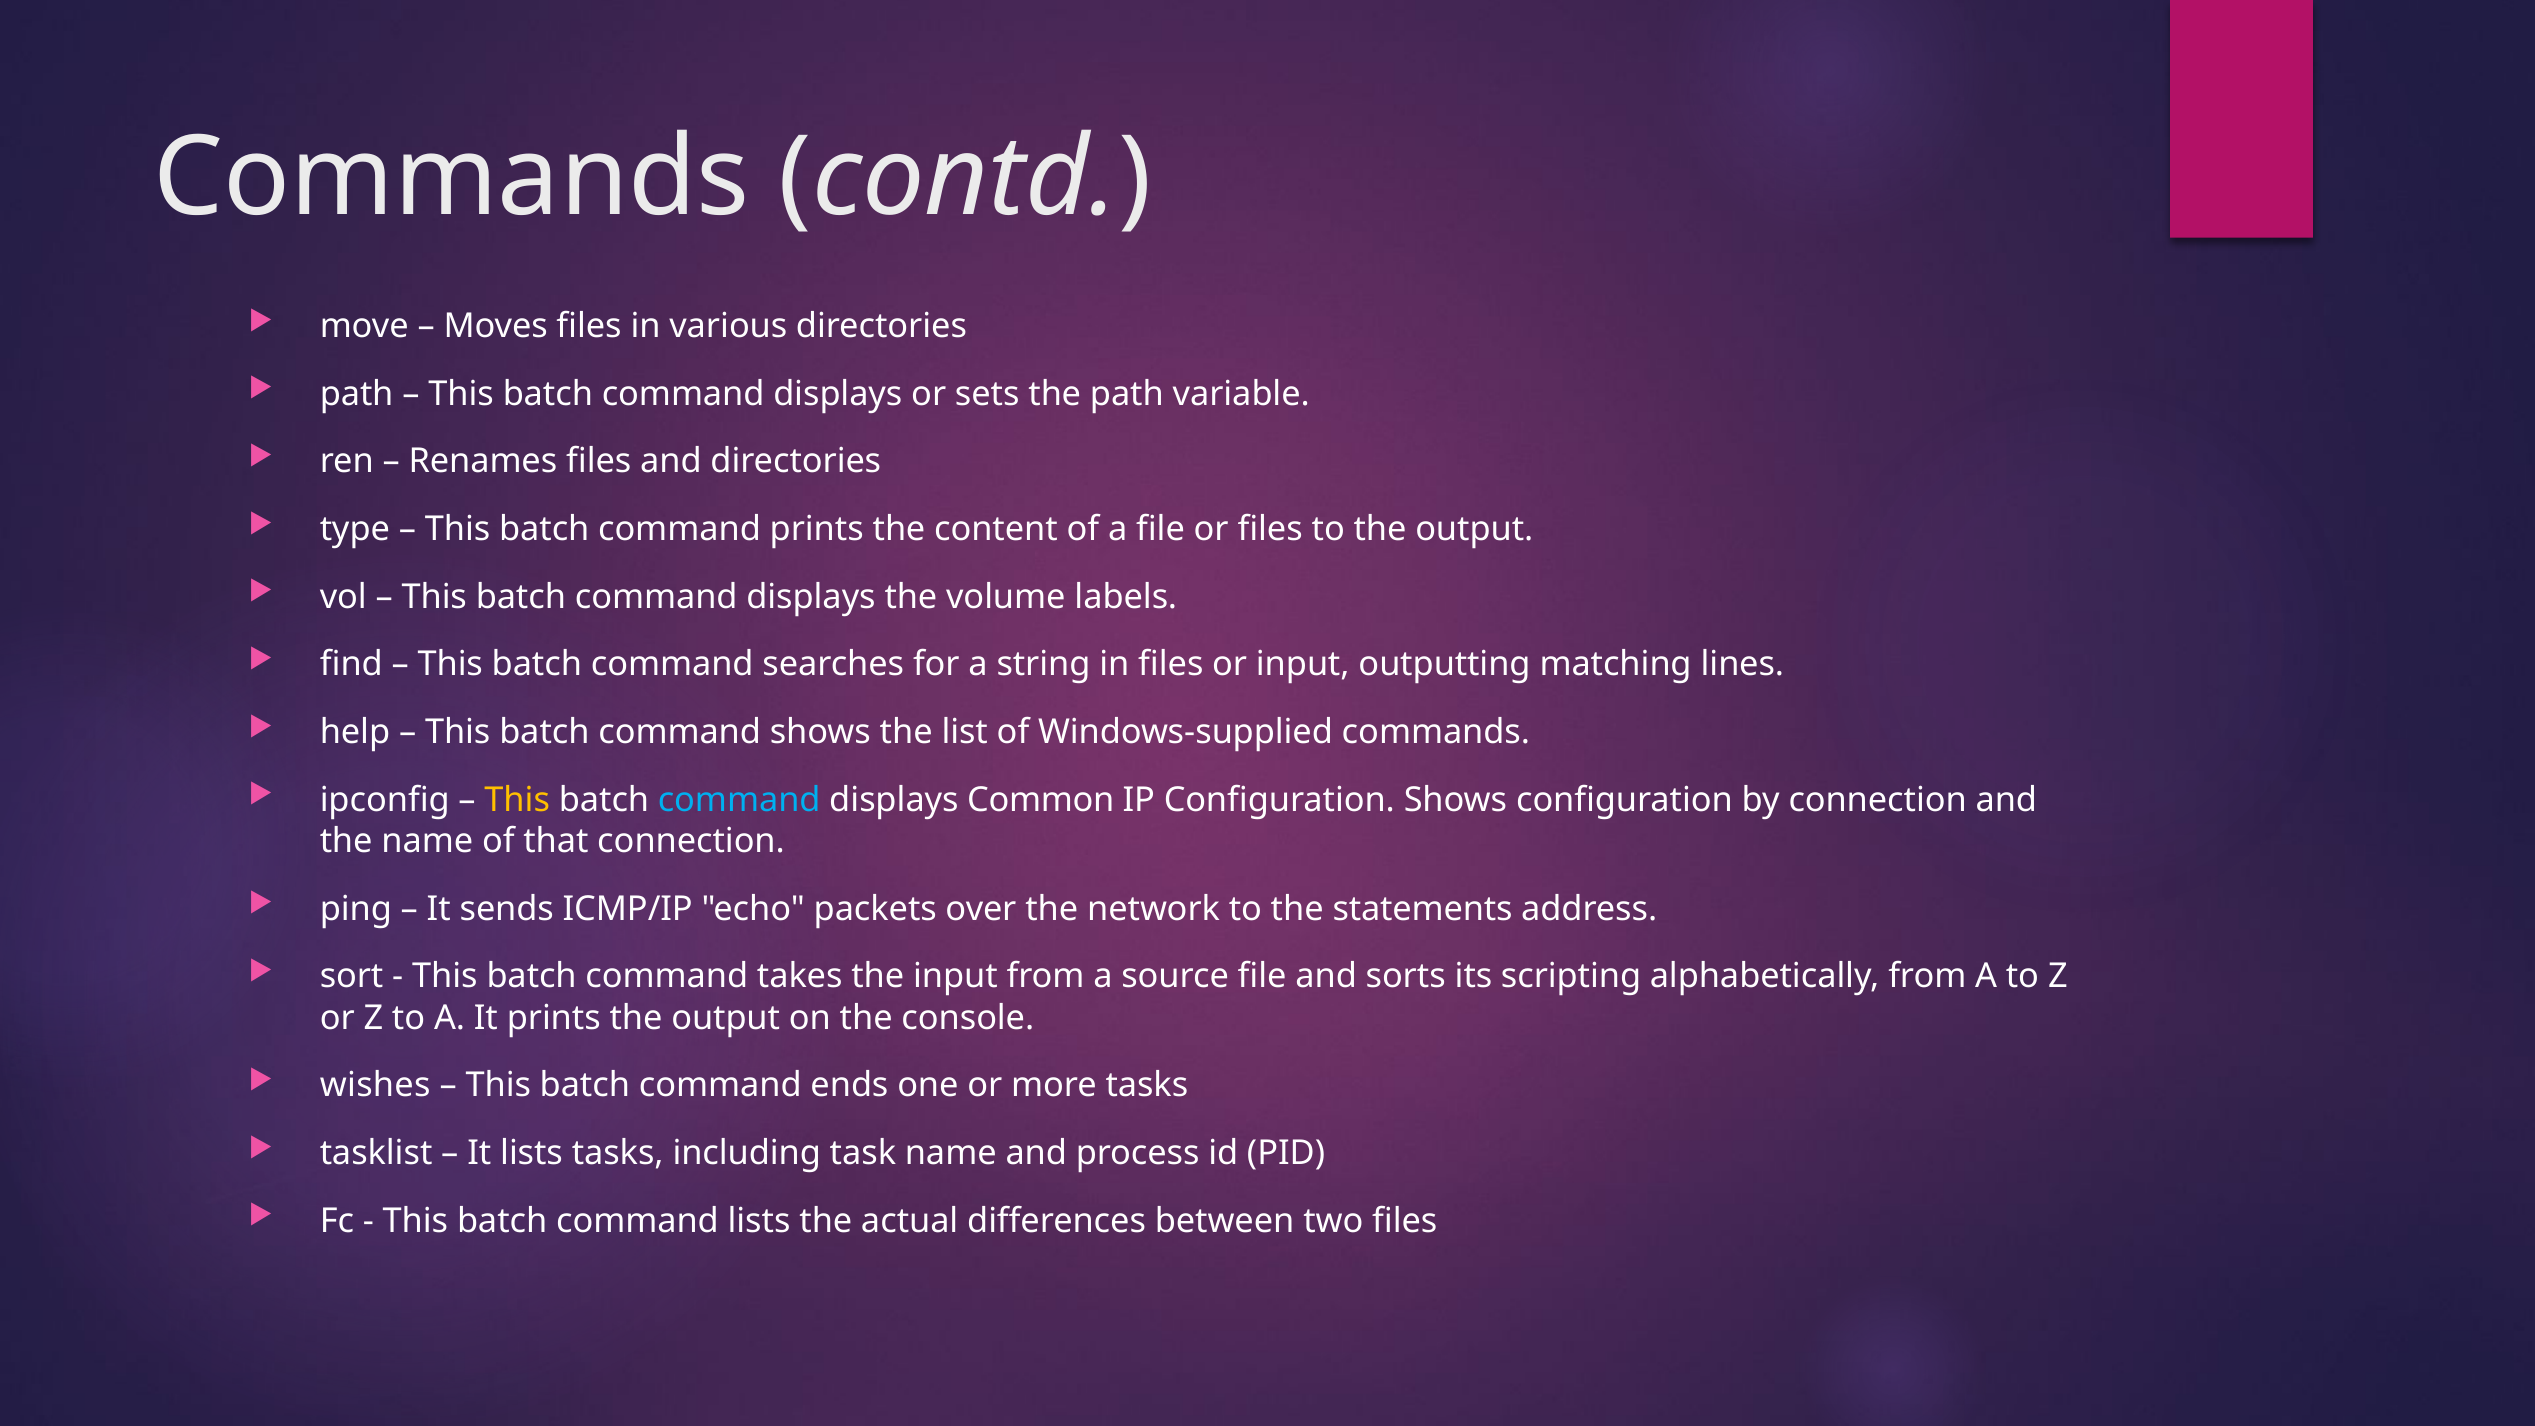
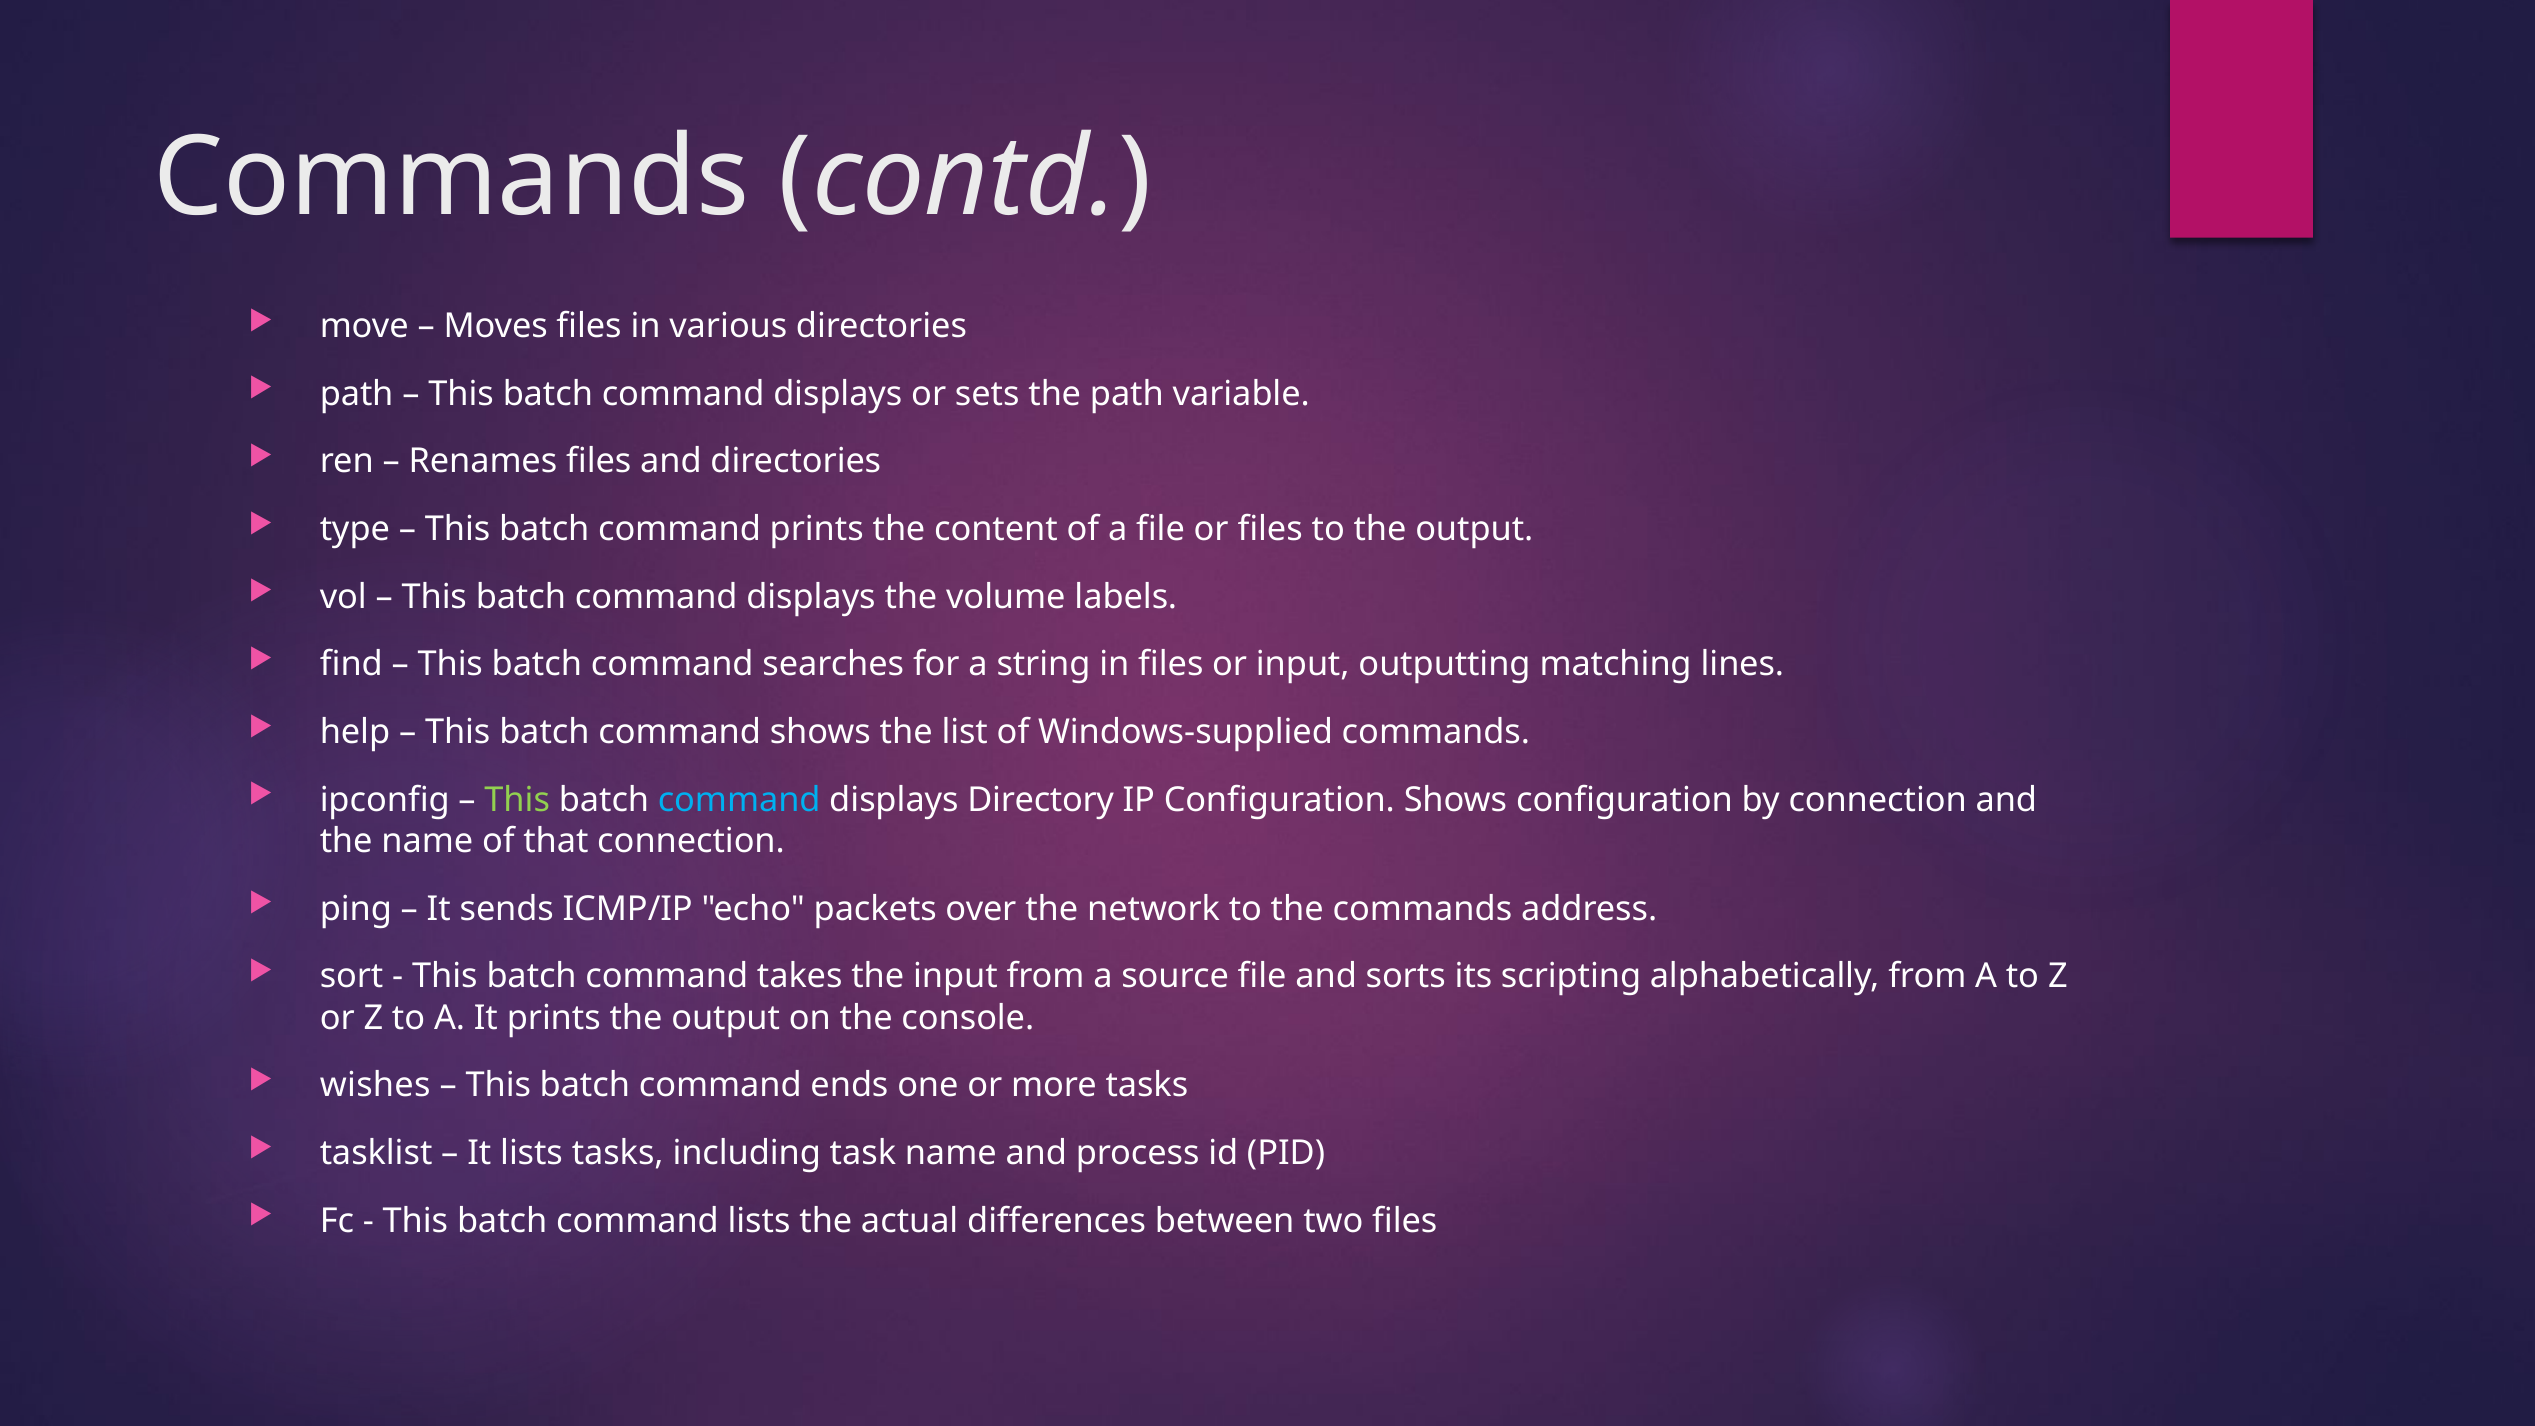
This at (517, 800) colour: yellow -> light green
Common: Common -> Directory
the statements: statements -> commands
